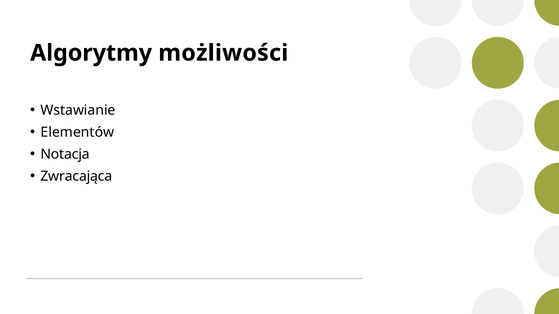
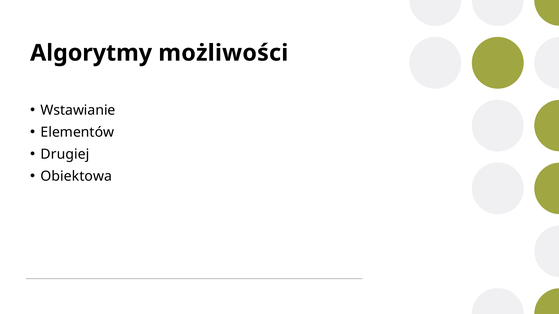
Notacja: Notacja -> Drugiej
Zwracająca: Zwracająca -> Obiektowa
